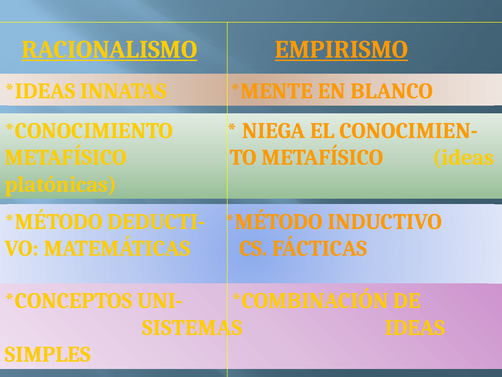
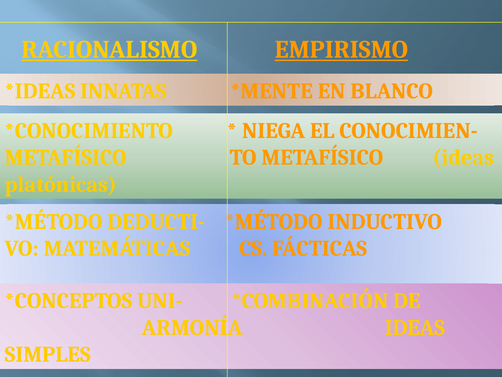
SISTEMAS: SISTEMAS -> ARMONÍA
